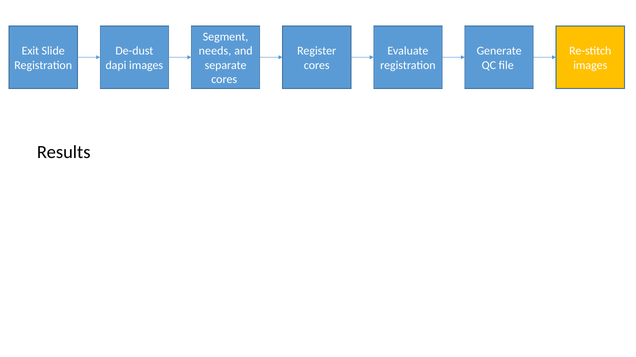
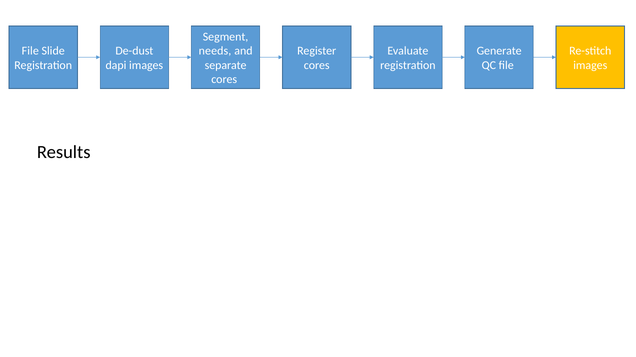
Exit at (30, 51): Exit -> File
